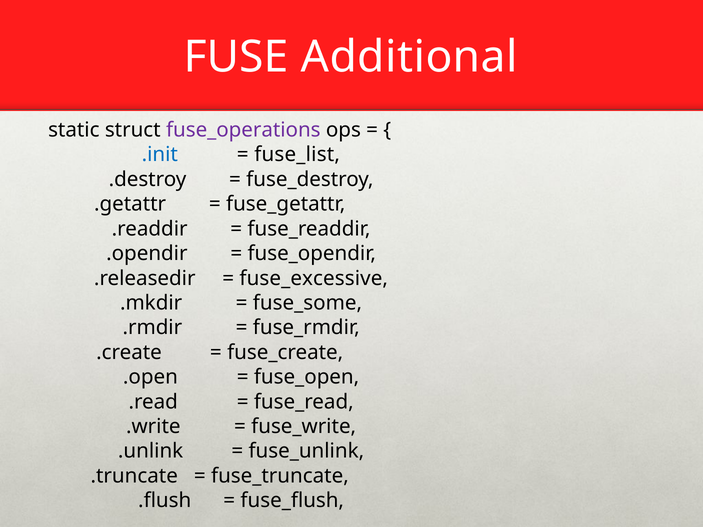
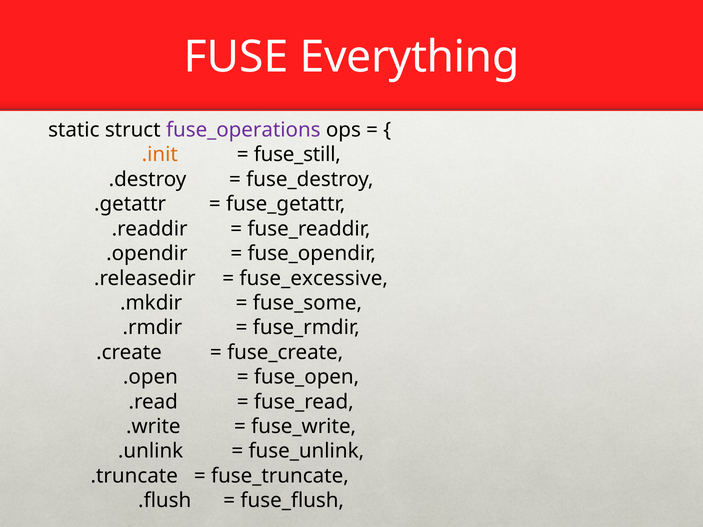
Additional: Additional -> Everything
.init colour: blue -> orange
fuse_list: fuse_list -> fuse_still
